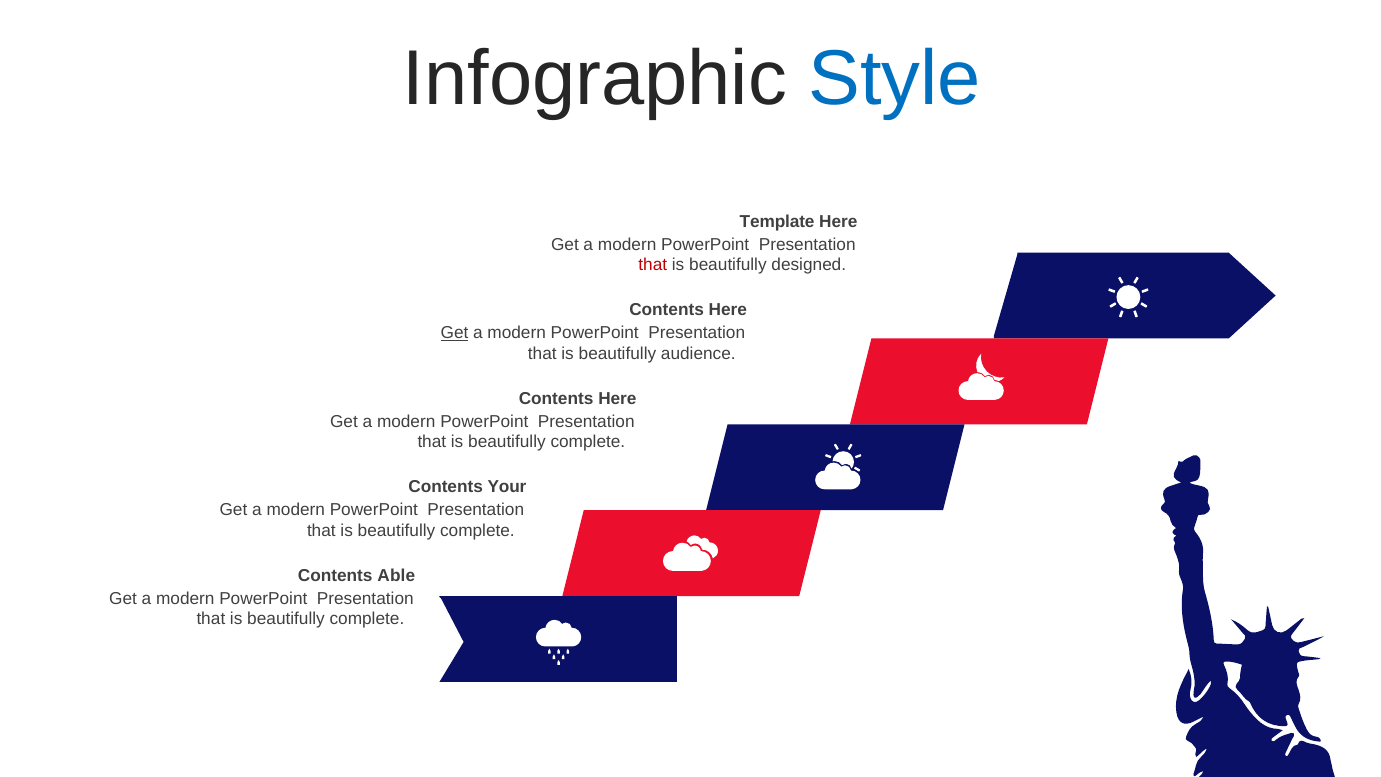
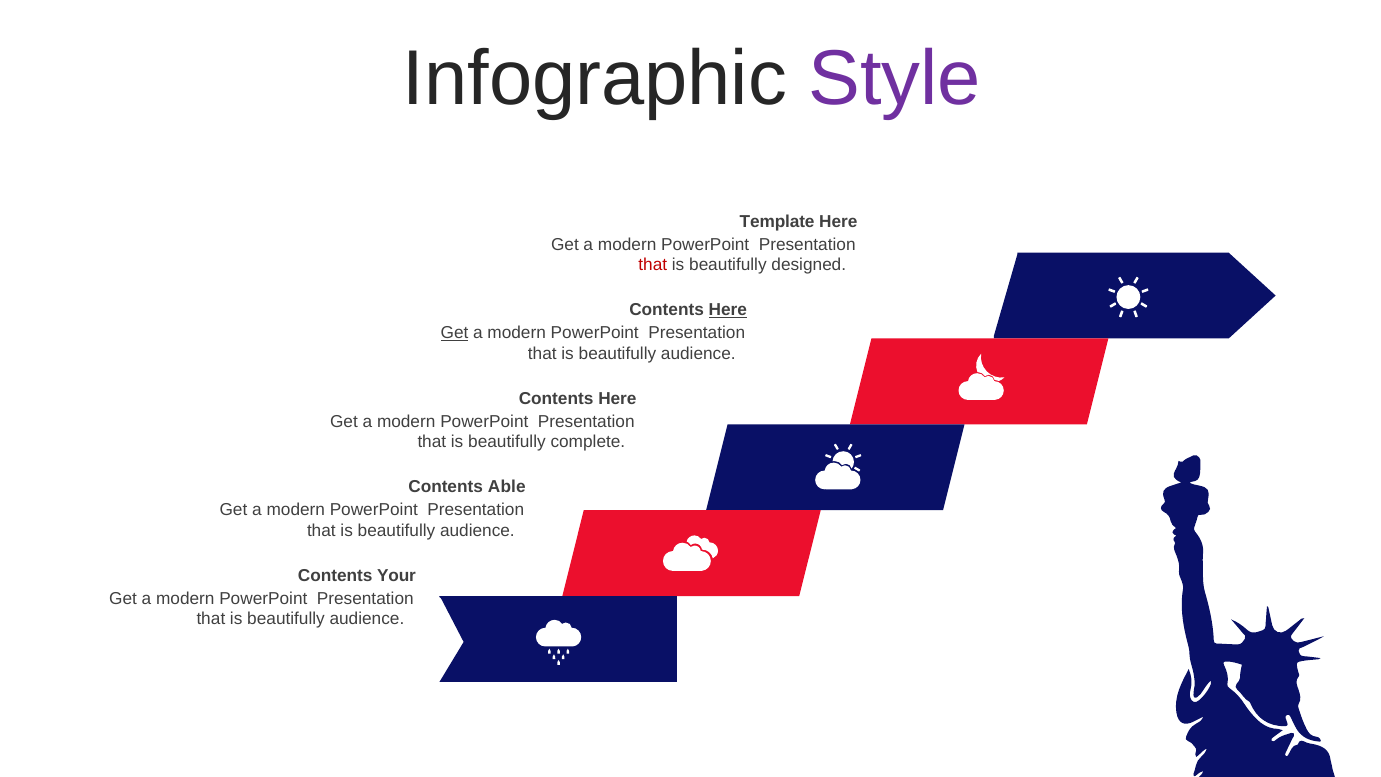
Style colour: blue -> purple
Here at (728, 310) underline: none -> present
Your: Your -> Able
complete at (477, 531): complete -> audience
Able: Able -> Your
complete at (367, 619): complete -> audience
